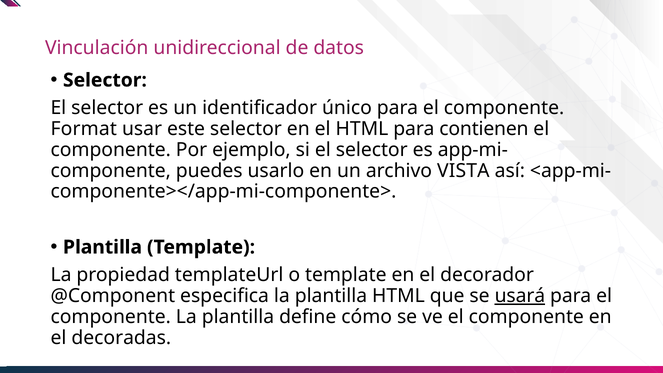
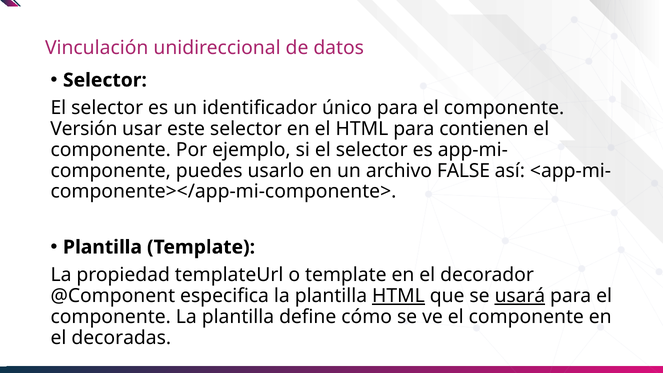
Format: Format -> Versión
VISTA: VISTA -> FALSE
HTML at (398, 296) underline: none -> present
